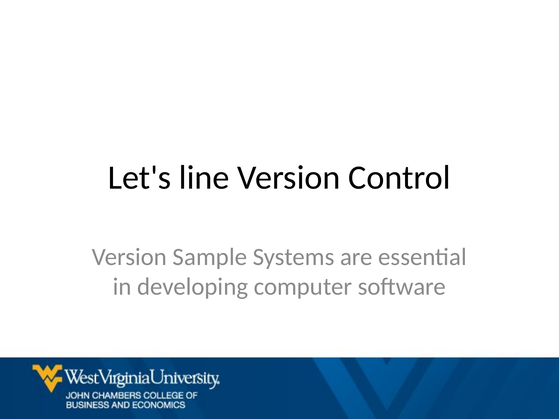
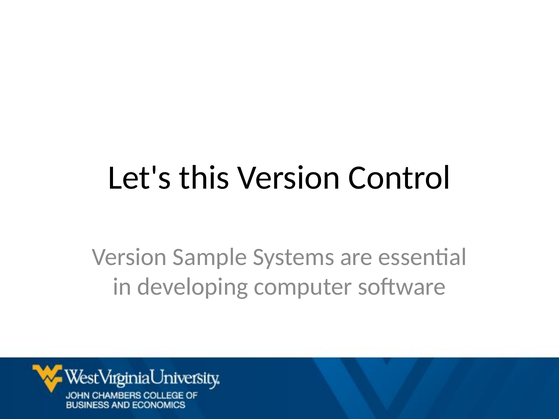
line: line -> this
